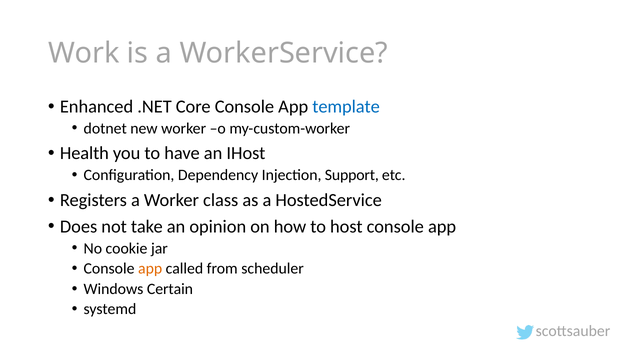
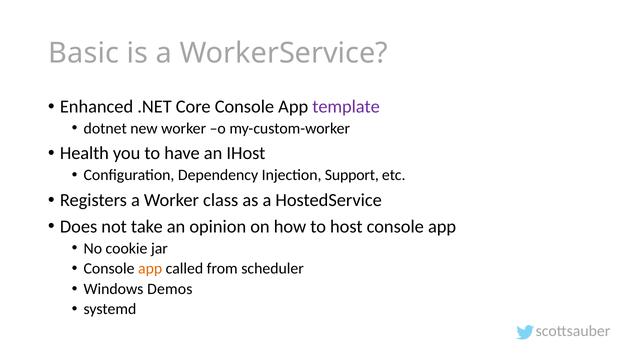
Work: Work -> Basic
template colour: blue -> purple
Certain: Certain -> Demos
